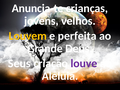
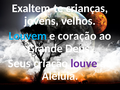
Anuncia-te: Anuncia-te -> Exaltem-te
Louvem colour: yellow -> light blue
perfeita: perfeita -> coração
